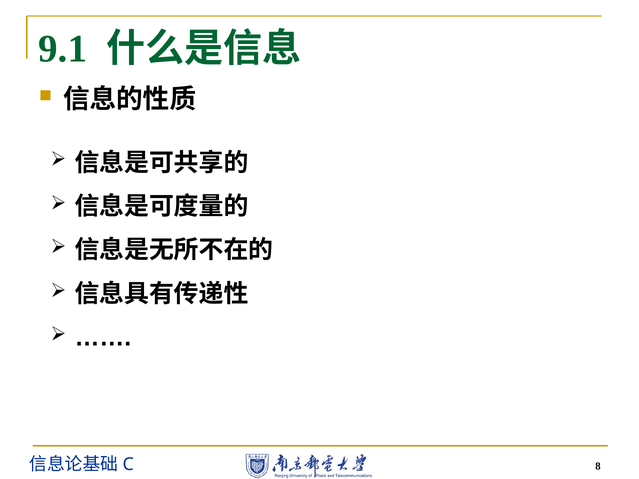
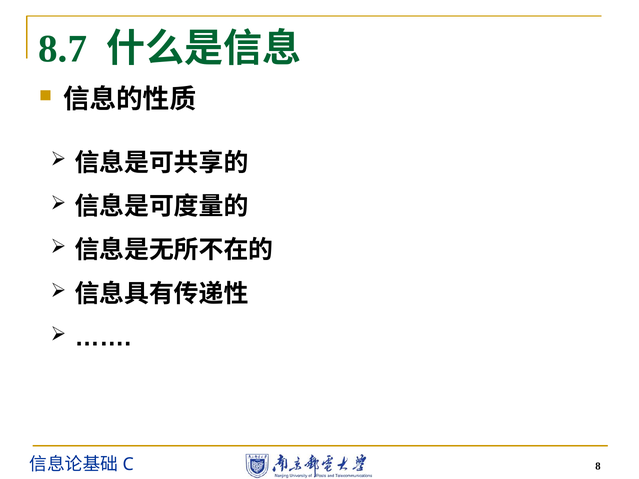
9.1: 9.1 -> 8.7
